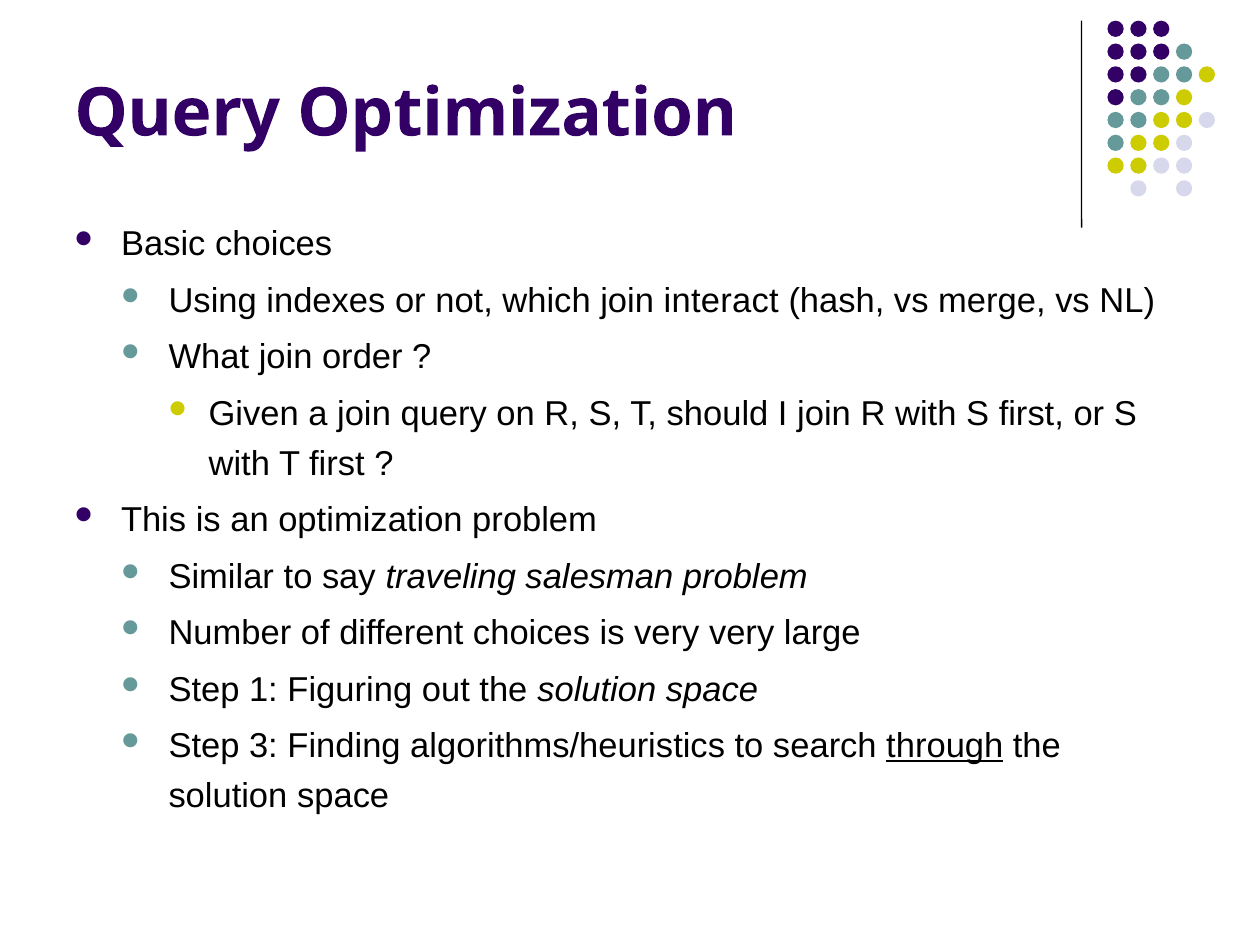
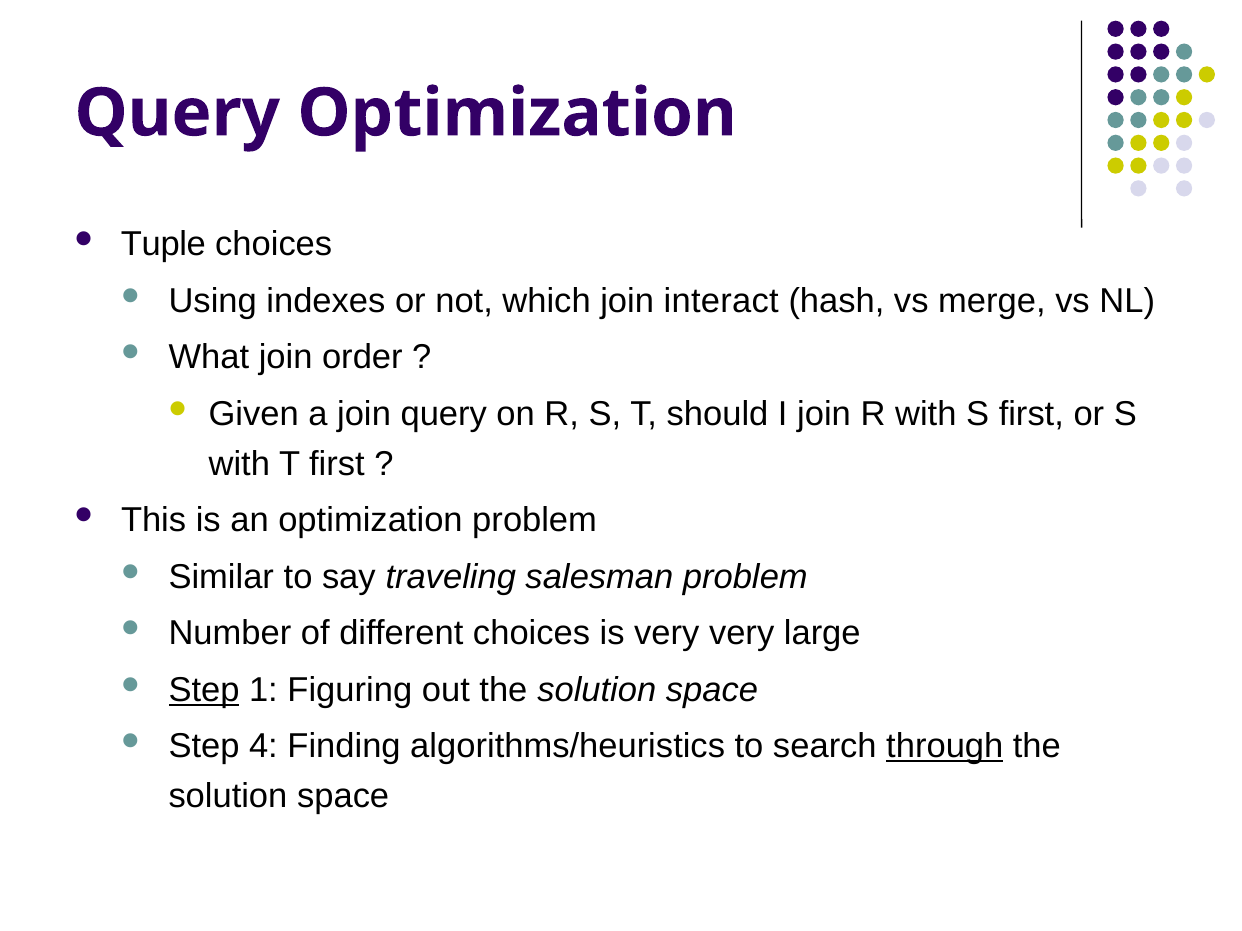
Basic: Basic -> Tuple
Step at (204, 690) underline: none -> present
3: 3 -> 4
